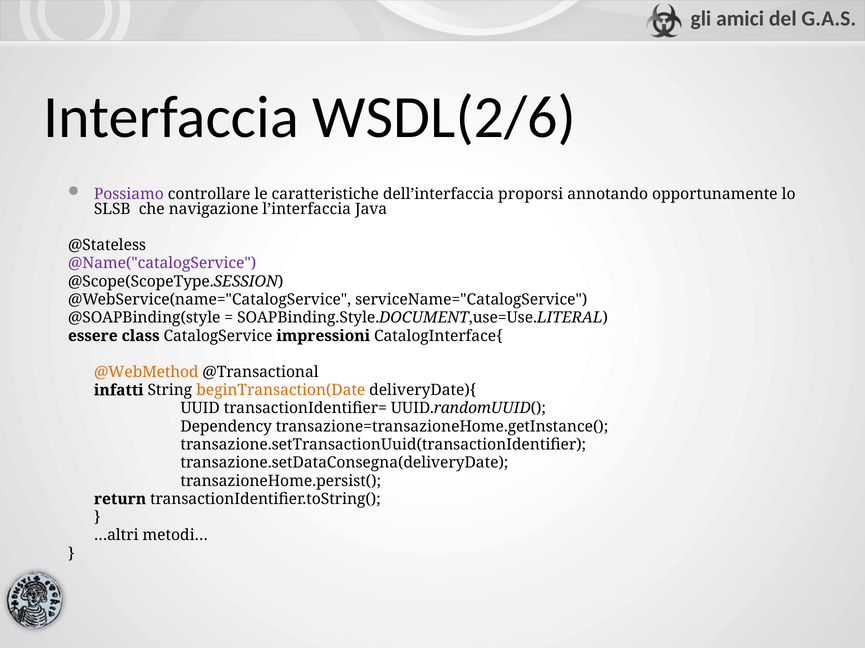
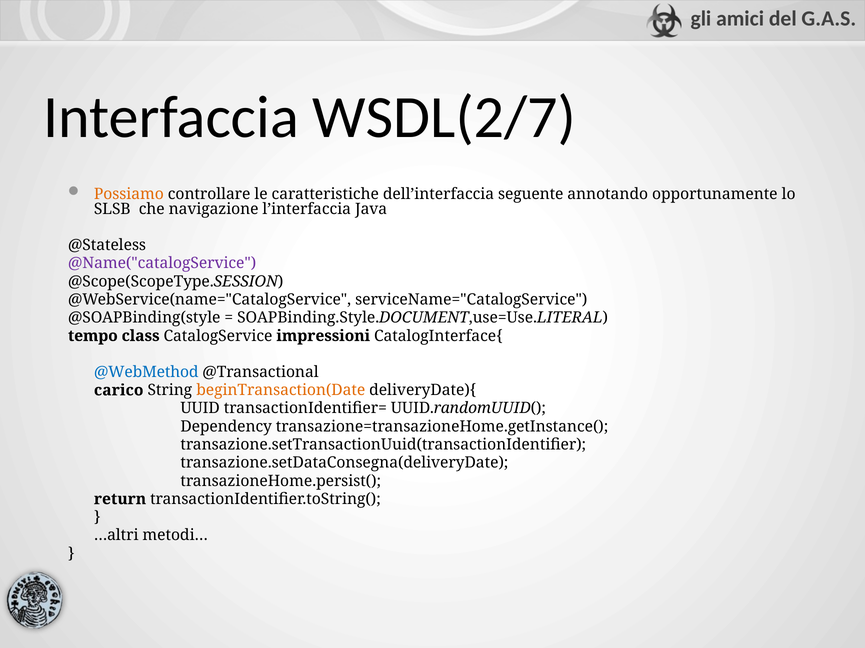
WSDL(2/6: WSDL(2/6 -> WSDL(2/7
Possiamo colour: purple -> orange
proporsi: proporsi -> seguente
essere: essere -> tempo
@WebMethod colour: orange -> blue
infatti: infatti -> carico
